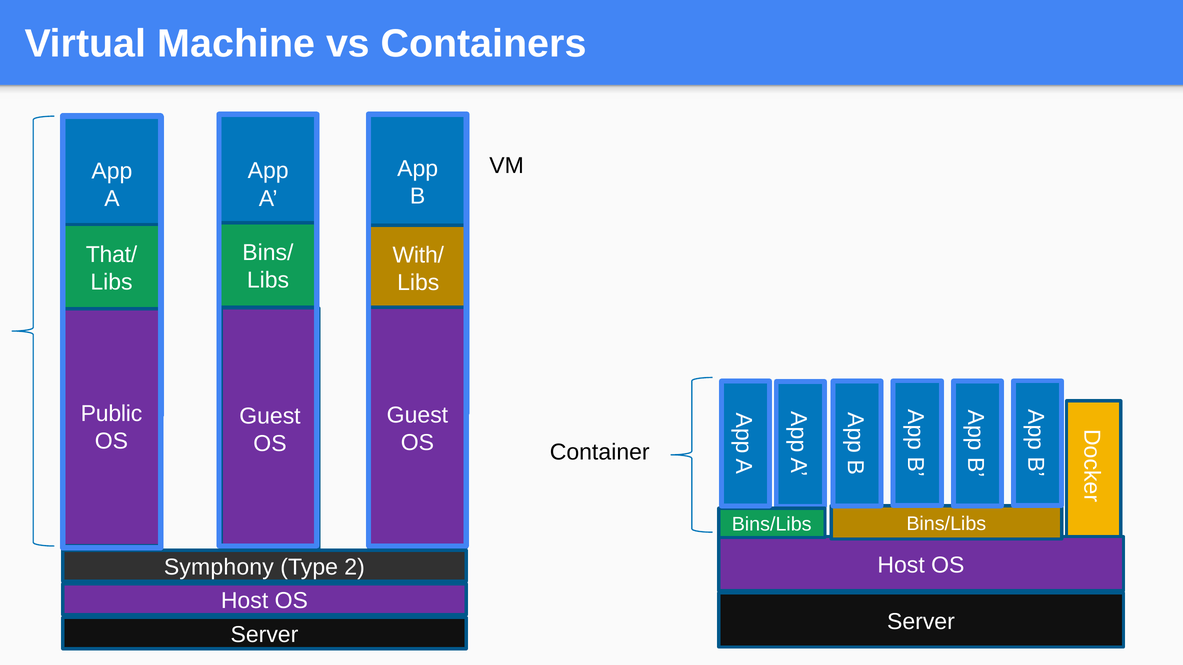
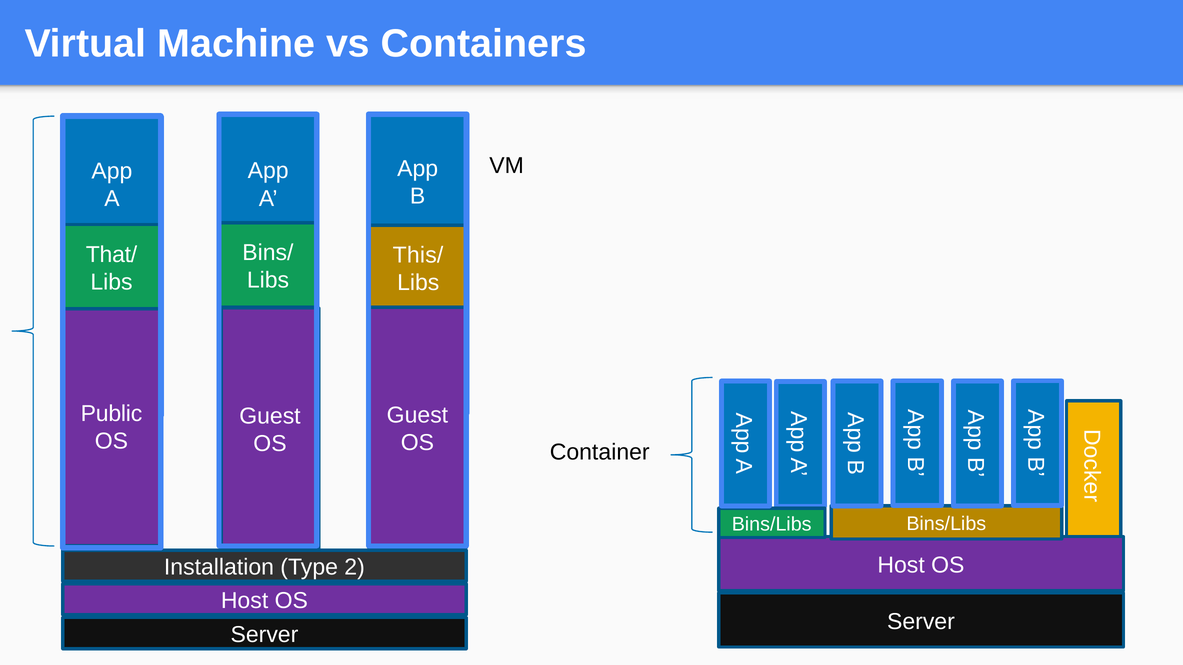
With/: With/ -> This/
Symphony: Symphony -> Installation
